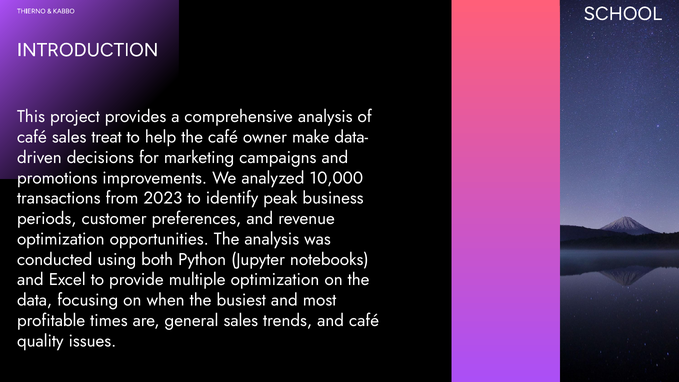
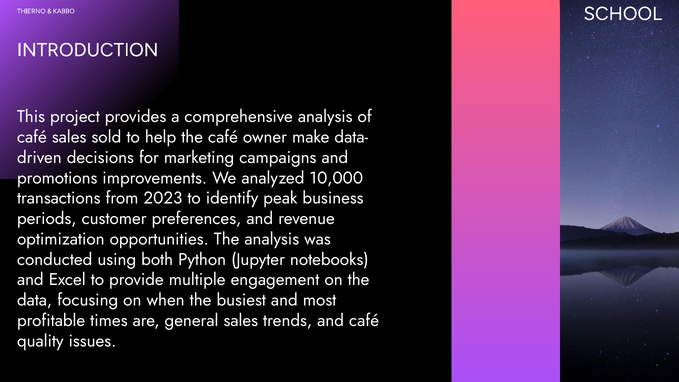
treat: treat -> sold
multiple optimization: optimization -> engagement
